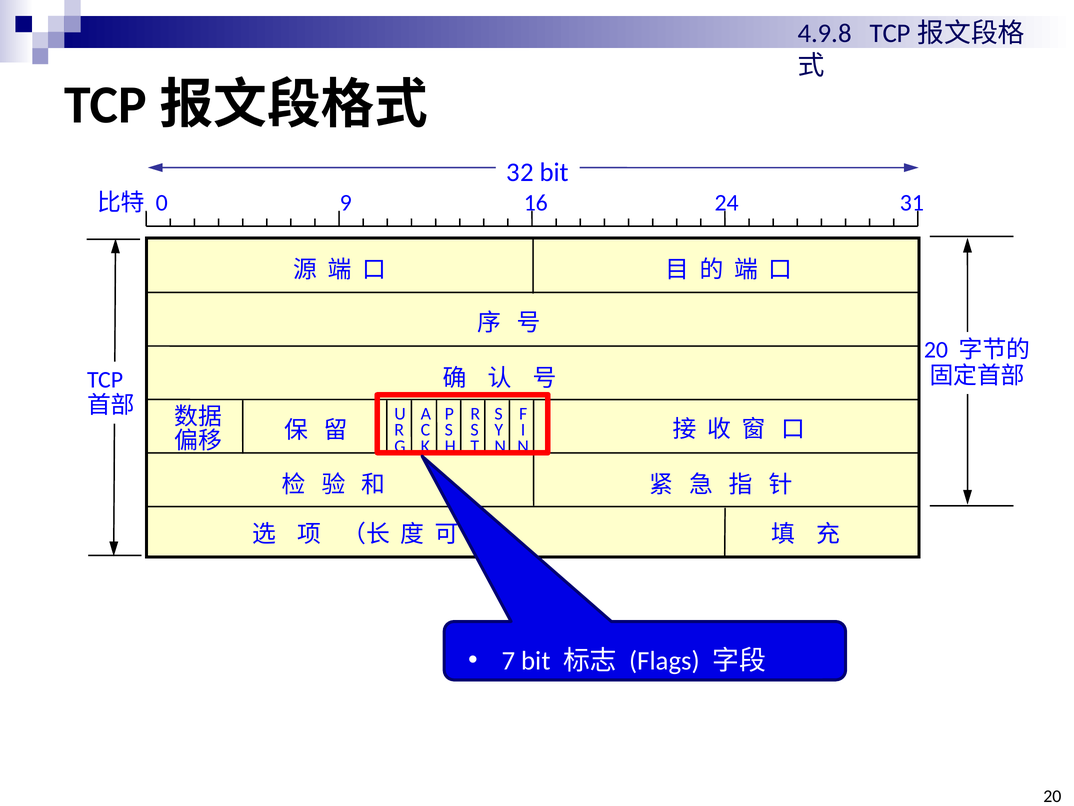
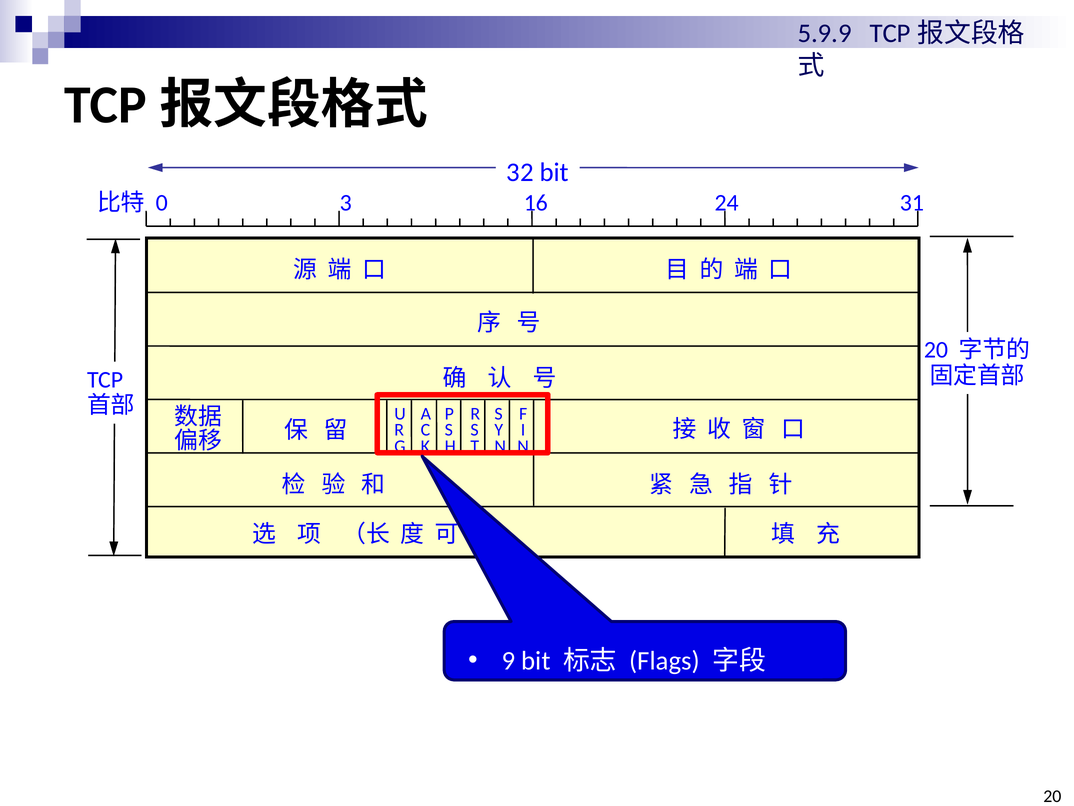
4.9.8: 4.9.8 -> 5.9.9
9: 9 -> 3
7: 7 -> 9
